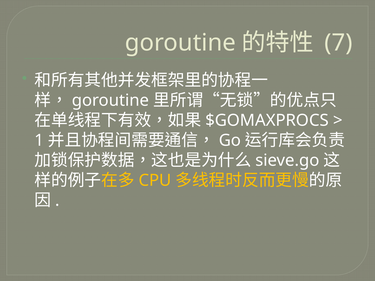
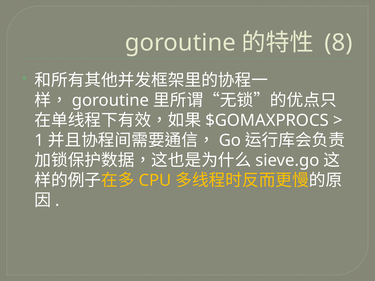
7: 7 -> 8
